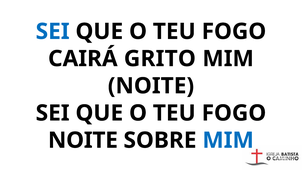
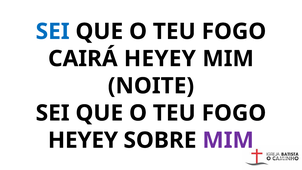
CAIRÁ GRITO: GRITO -> HEYEY
NOITE at (83, 140): NOITE -> HEYEY
MIM at (228, 140) colour: blue -> purple
